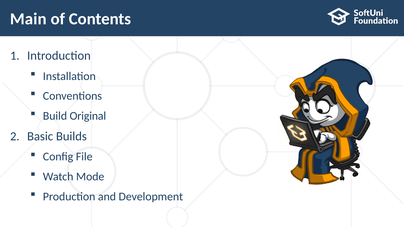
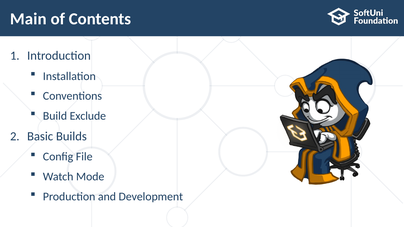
Original: Original -> Exclude
